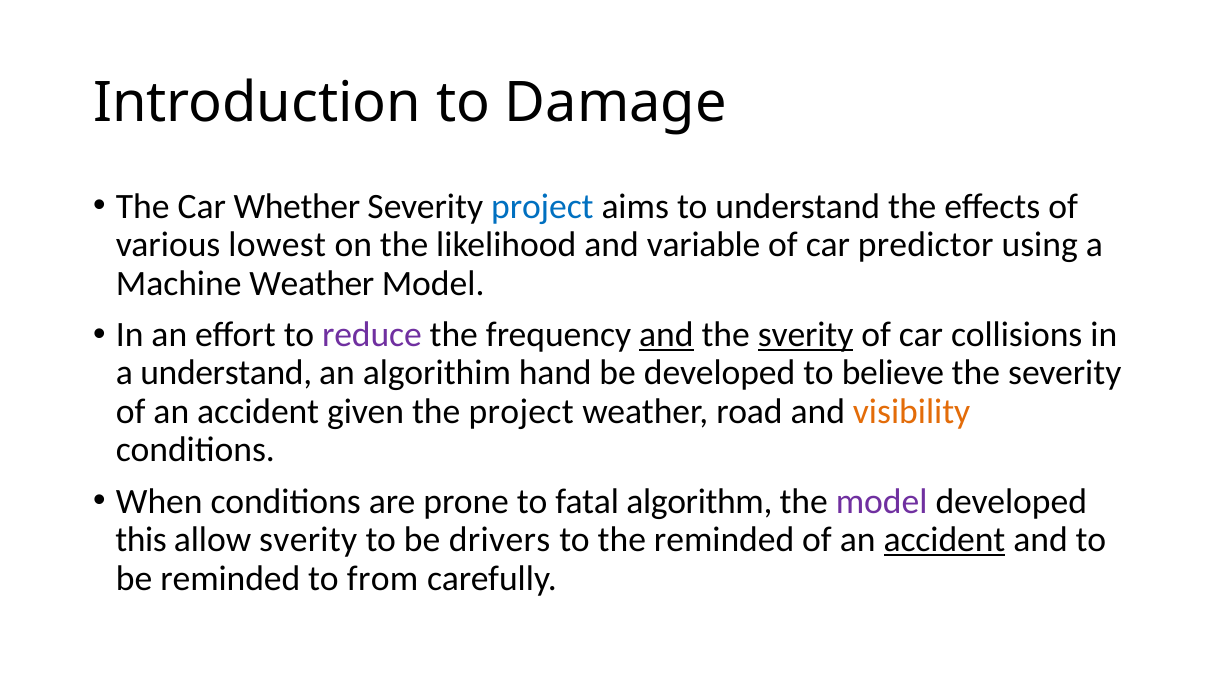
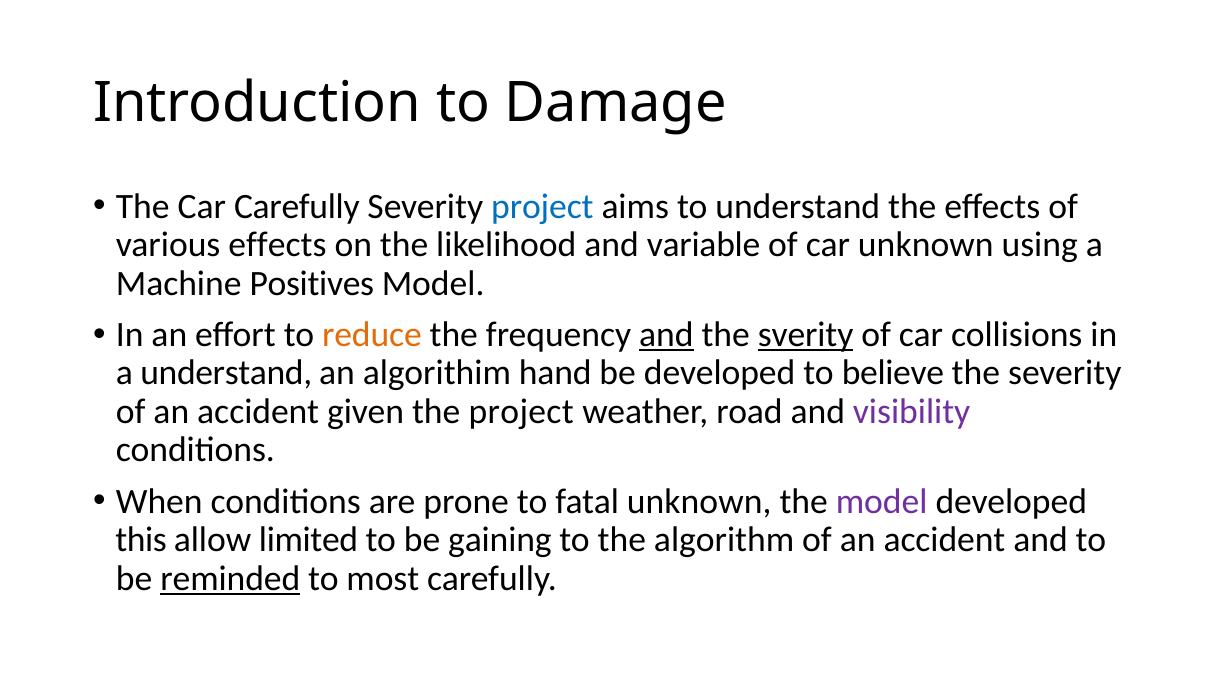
Car Whether: Whether -> Carefully
various lowest: lowest -> effects
car predictor: predictor -> unknown
Machine Weather: Weather -> Positives
reduce colour: purple -> orange
visibility colour: orange -> purple
fatal algorithm: algorithm -> unknown
allow sverity: sverity -> limited
drivers: drivers -> gaining
the reminded: reminded -> algorithm
accident at (944, 540) underline: present -> none
reminded at (230, 578) underline: none -> present
from: from -> most
